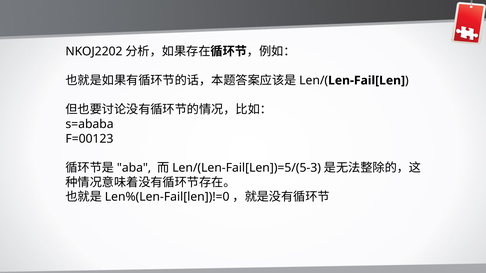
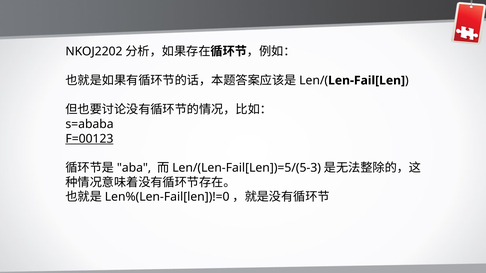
F=00123 underline: none -> present
